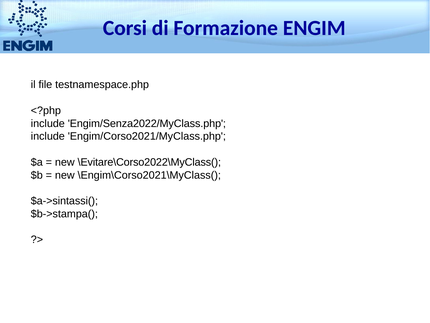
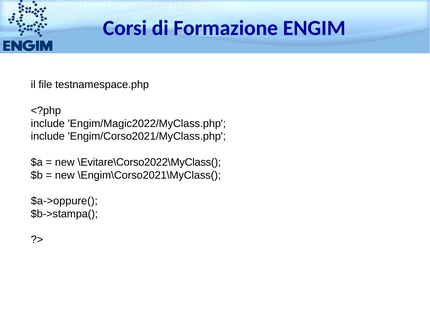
Engim/Senza2022/MyClass.php: Engim/Senza2022/MyClass.php -> Engim/Magic2022/MyClass.php
$a->sintassi(: $a->sintassi( -> $a->oppure(
